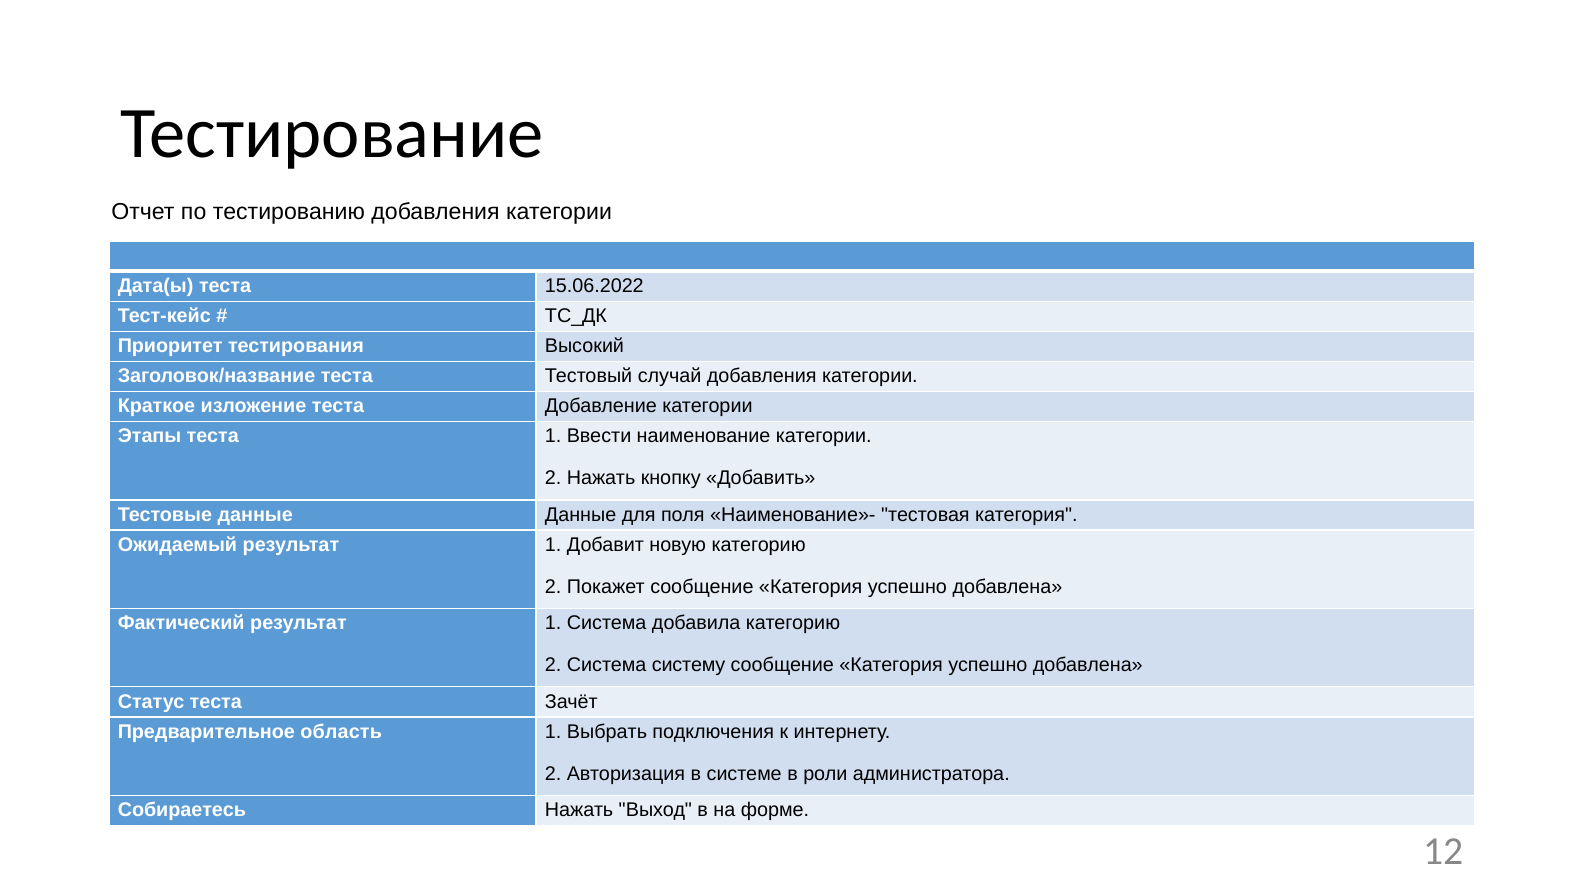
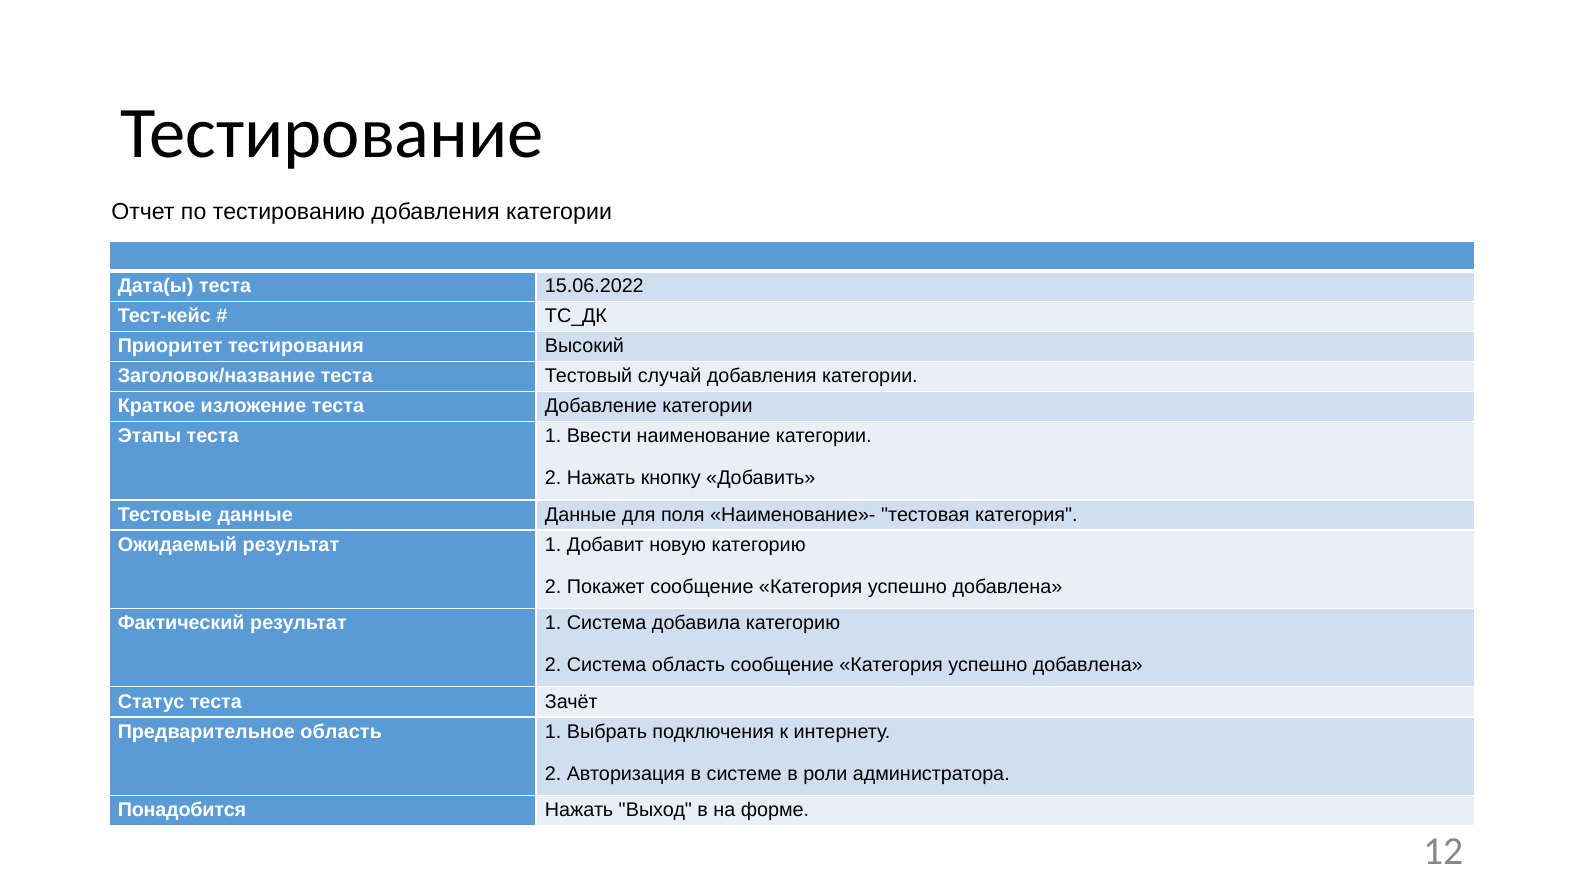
Система систему: систему -> область
Собираетесь: Собираетесь -> Понадобится
